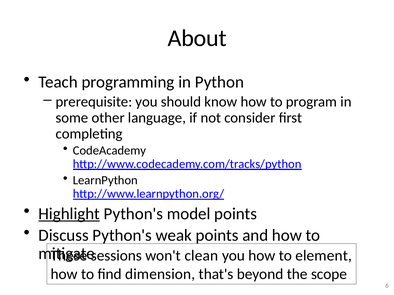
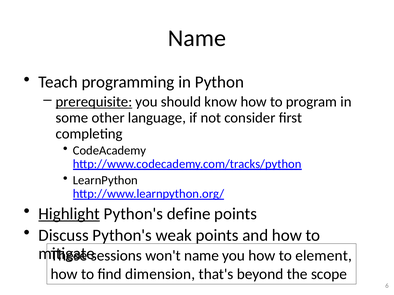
About at (197, 38): About -> Name
prerequisite underline: none -> present
model: model -> define
won't clean: clean -> name
